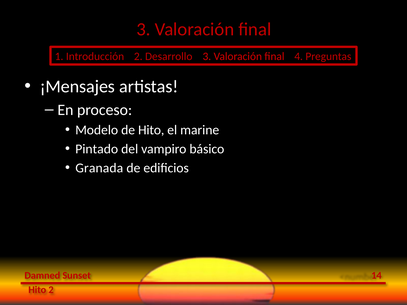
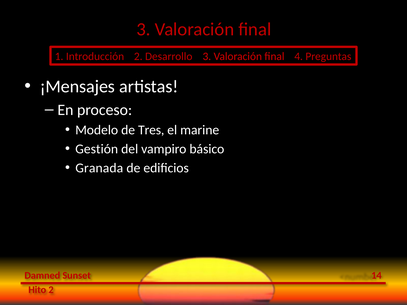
de Hito: Hito -> Tres
Pintado: Pintado -> Gestión
